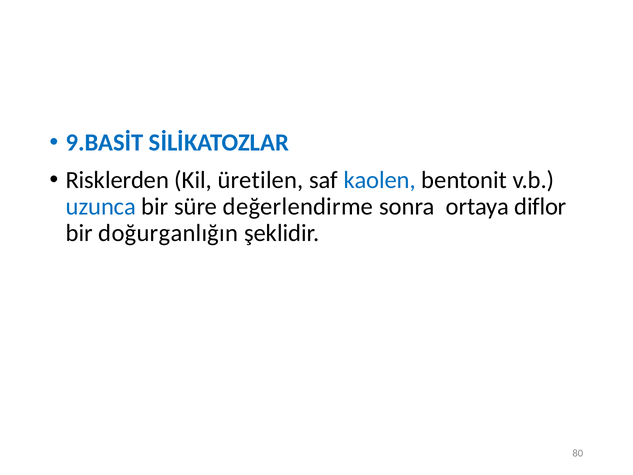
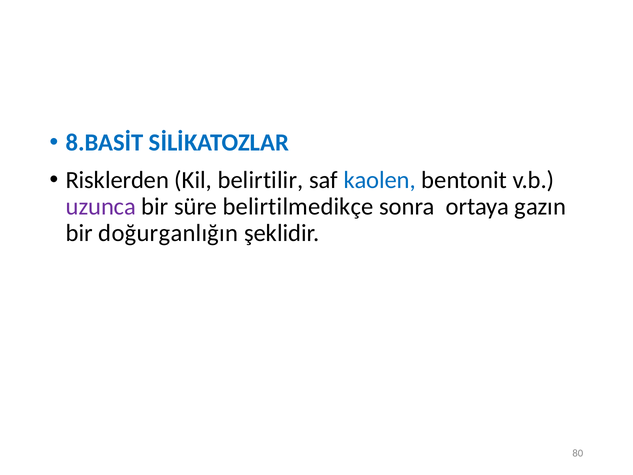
9.BASİT: 9.BASİT -> 8.BASİT
üretilen: üretilen -> belirtilir
uzunca colour: blue -> purple
değerlendirme: değerlendirme -> belirtilmedikçe
diflor: diflor -> gazın
